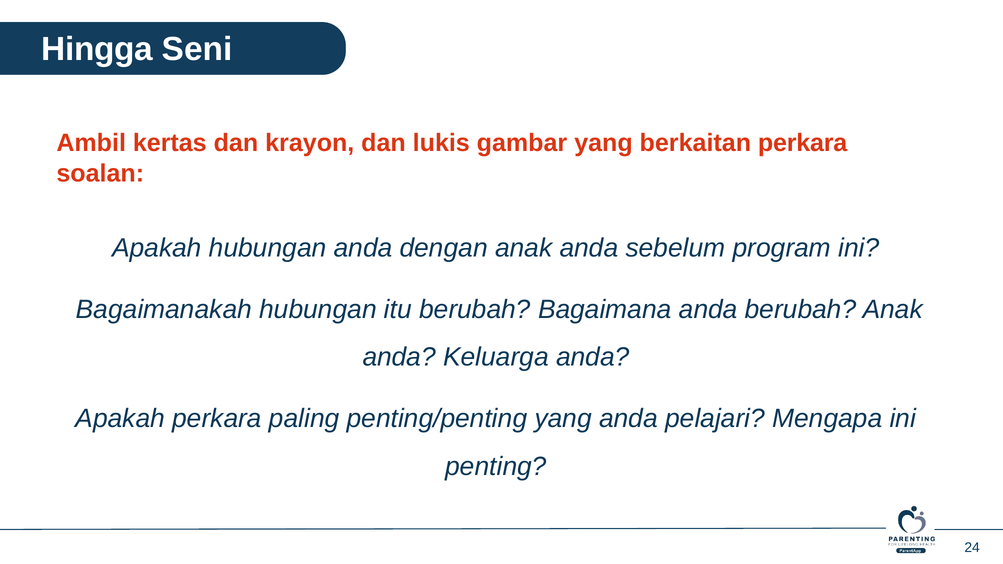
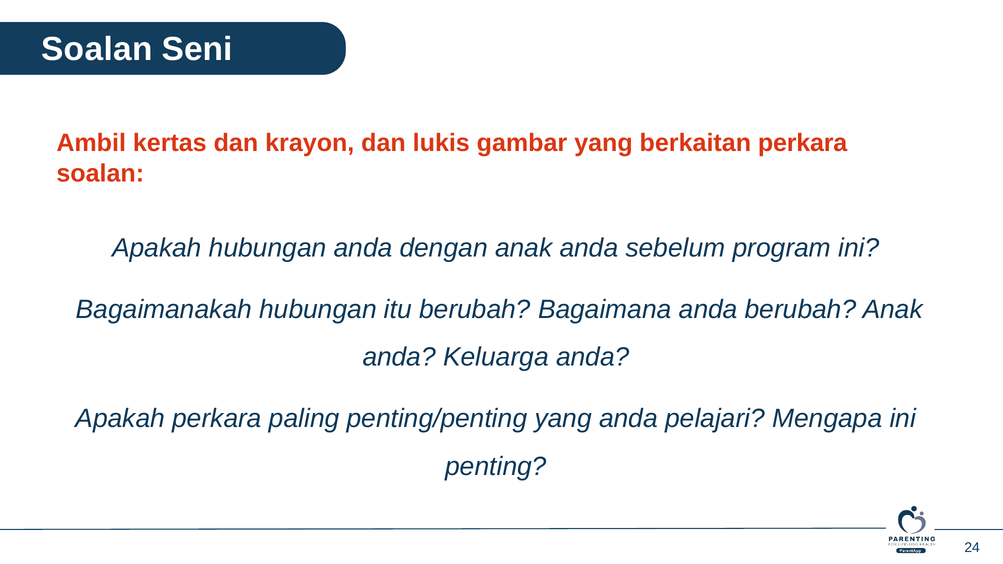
Hingga at (97, 49): Hingga -> Soalan
